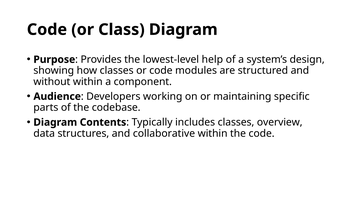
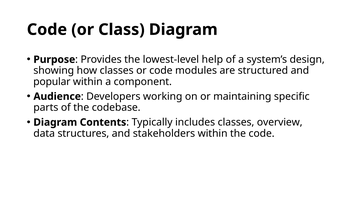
without: without -> popular
collaborative: collaborative -> stakeholders
